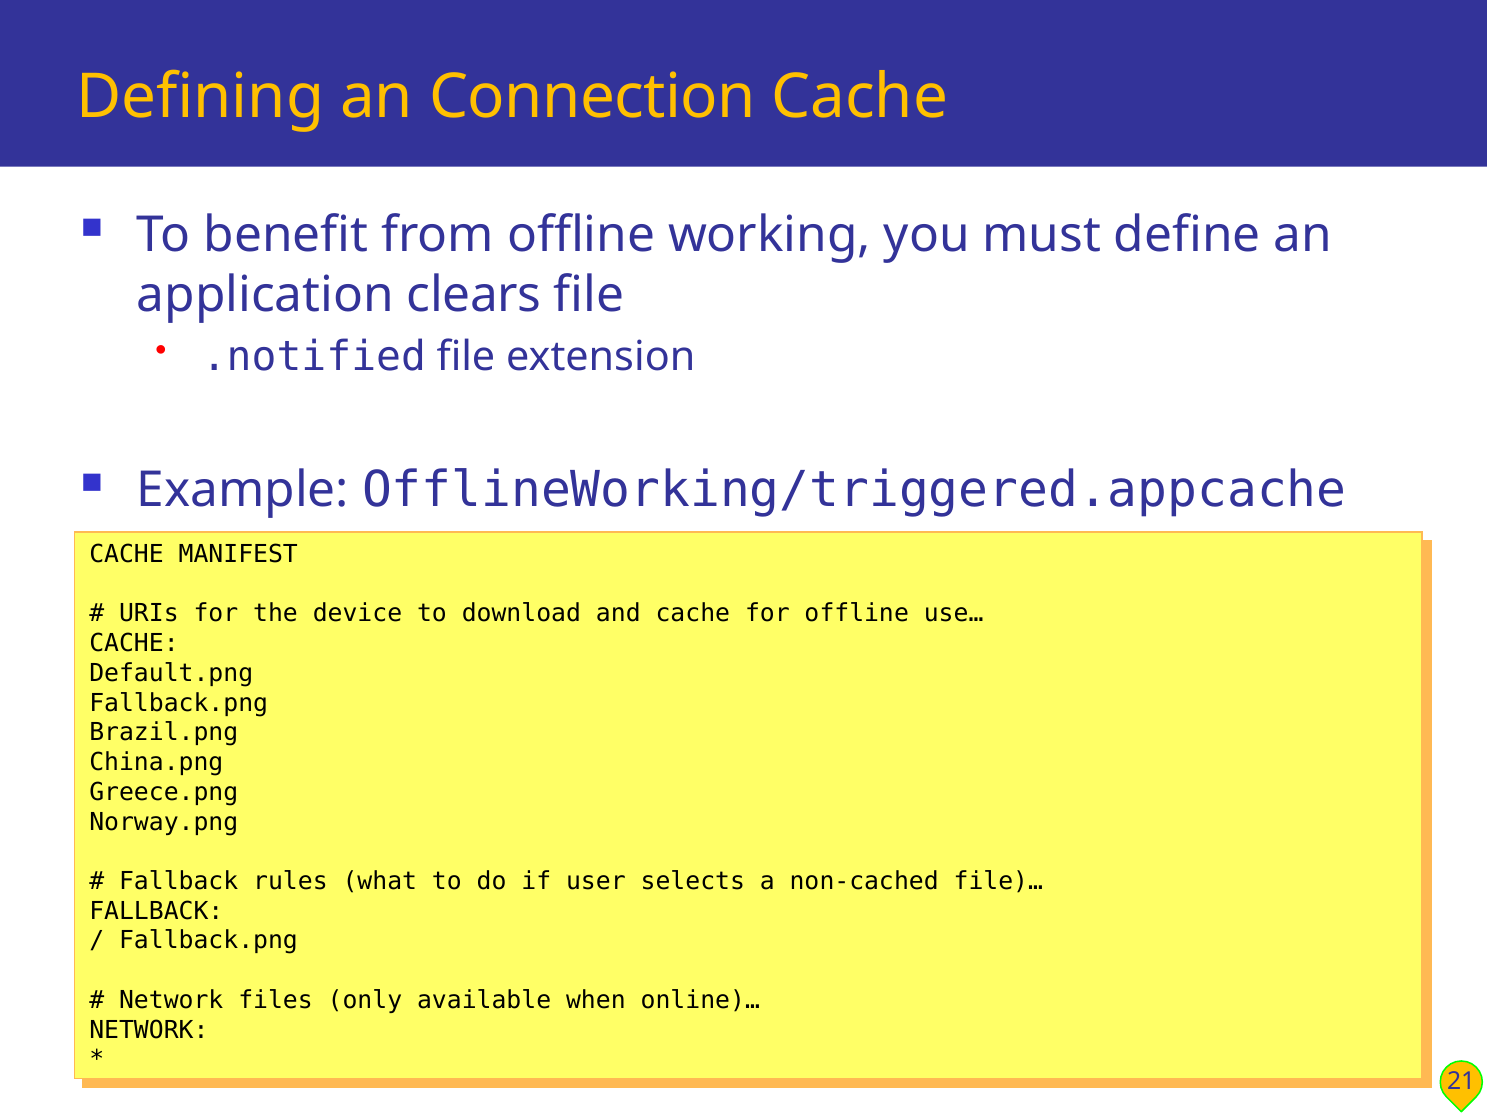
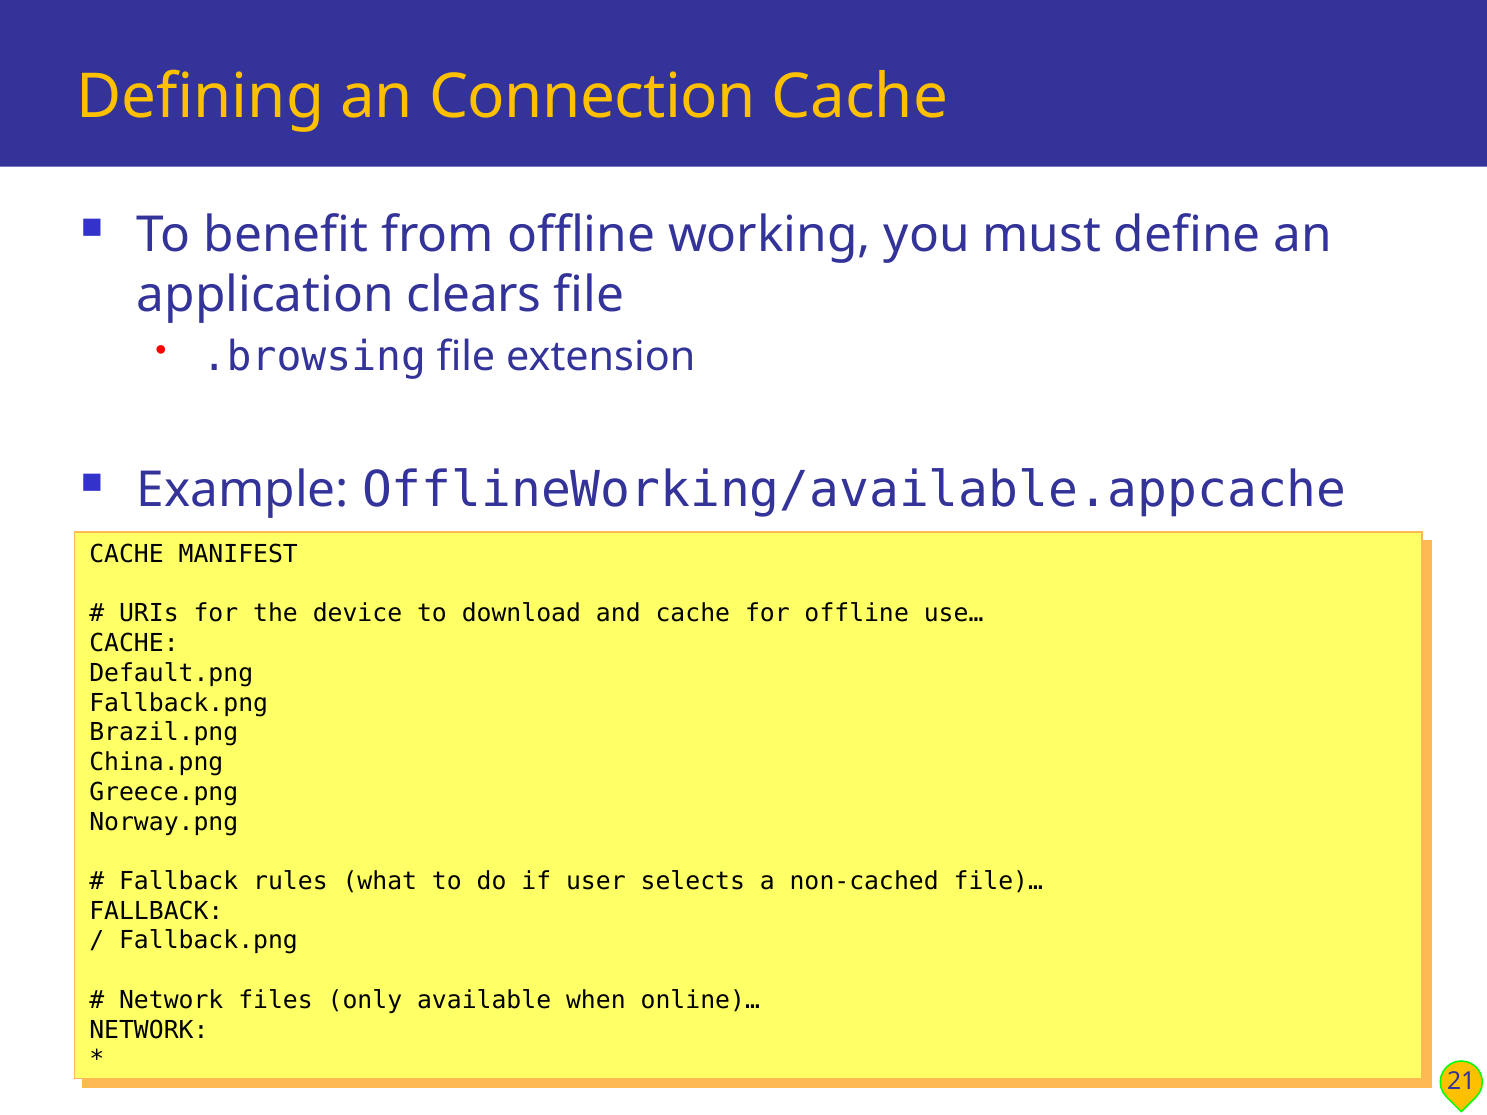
.notified: .notified -> .browsing
OfflineWorking/triggered.appcache: OfflineWorking/triggered.appcache -> OfflineWorking/available.appcache
